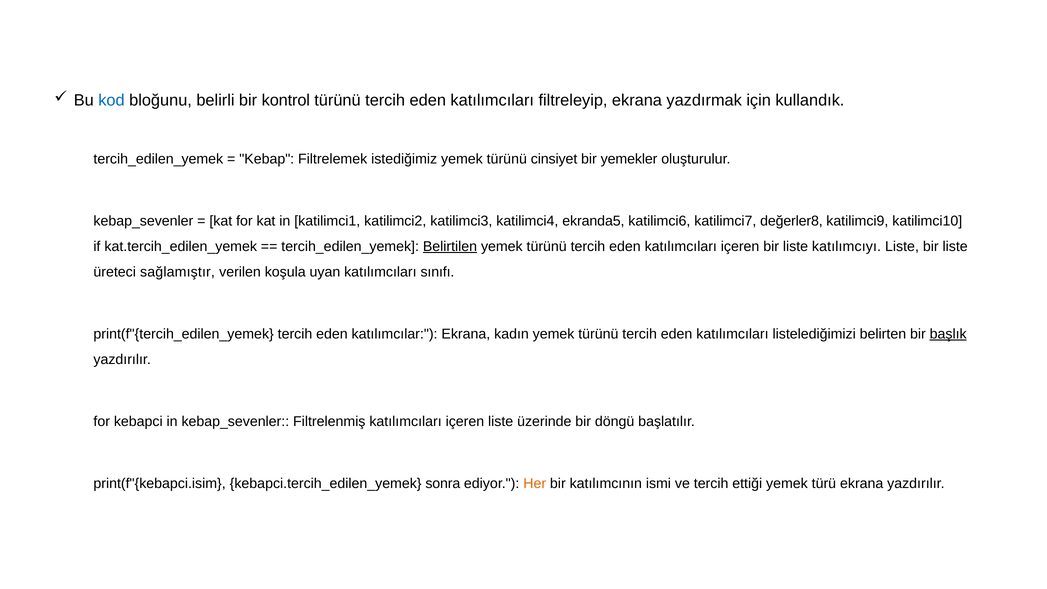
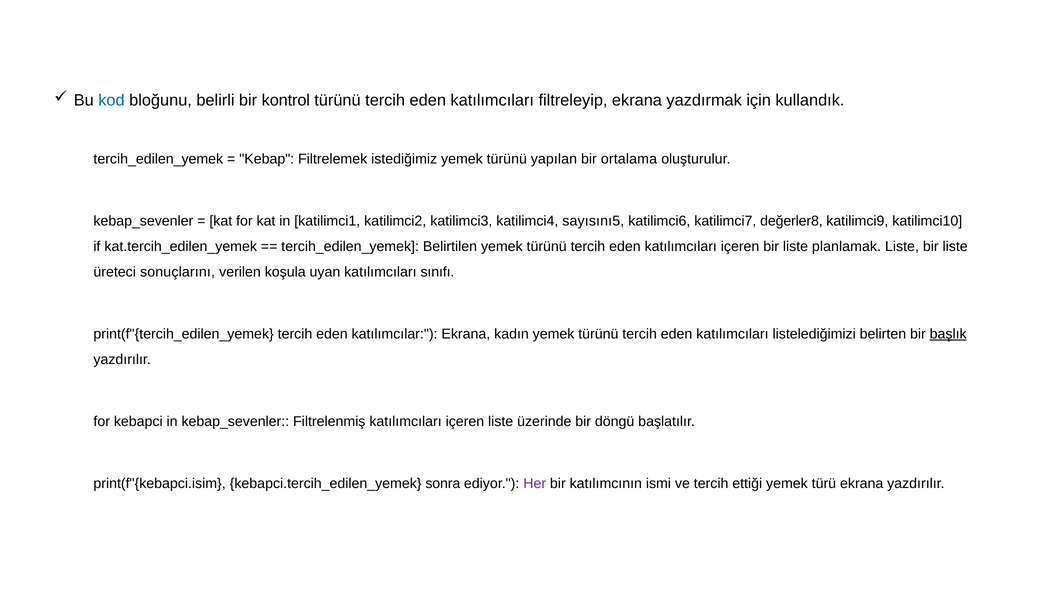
cinsiyet: cinsiyet -> yapılan
yemekler: yemekler -> ortalama
ekranda5: ekranda5 -> sayısını5
Belirtilen underline: present -> none
katılımcıyı: katılımcıyı -> planlamak
sağlamıştır: sağlamıştır -> sonuçlarını
Her colour: orange -> purple
